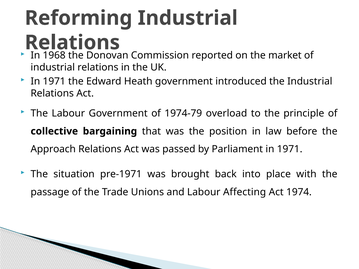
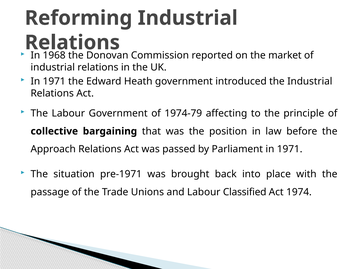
overload: overload -> affecting
Affecting: Affecting -> Classified
